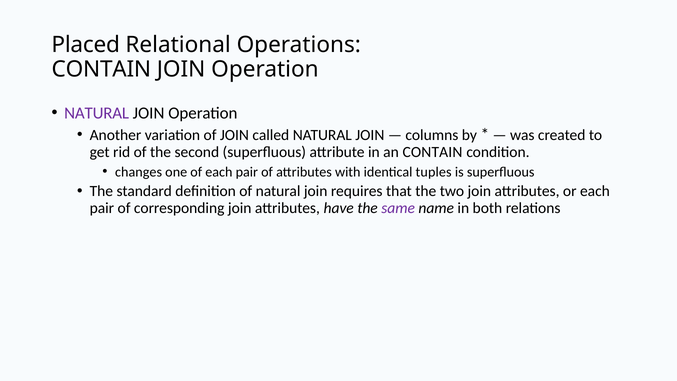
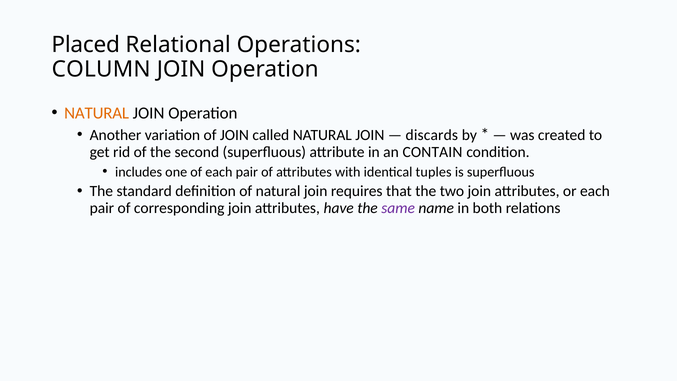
CONTAIN at (101, 69): CONTAIN -> COLUMN
NATURAL at (97, 113) colour: purple -> orange
columns: columns -> discards
changes: changes -> includes
